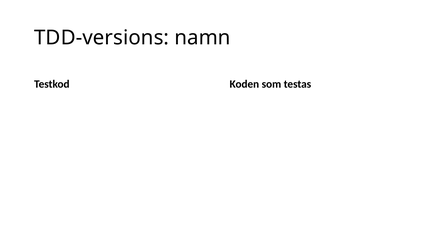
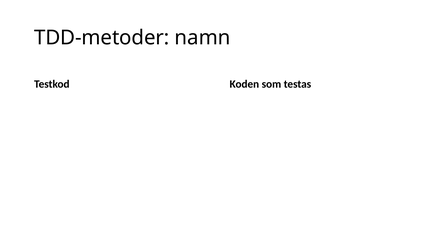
TDD-versions: TDD-versions -> TDD-metoder
